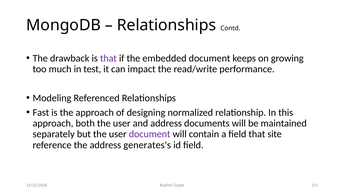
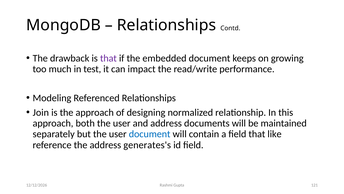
Fast: Fast -> Join
document at (150, 134) colour: purple -> blue
site: site -> like
